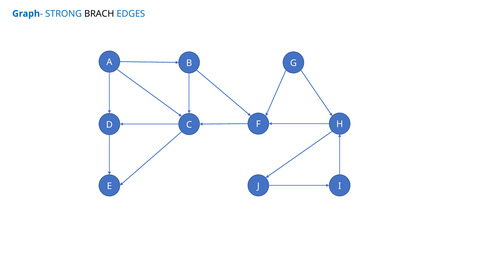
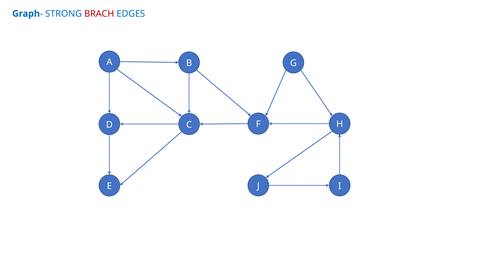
BRACH colour: black -> red
